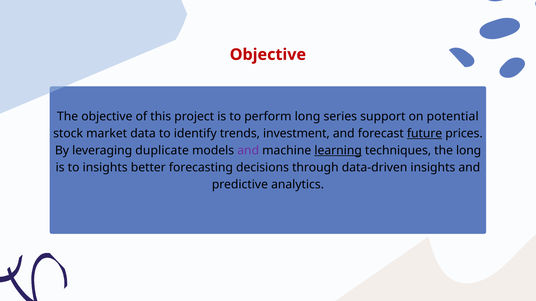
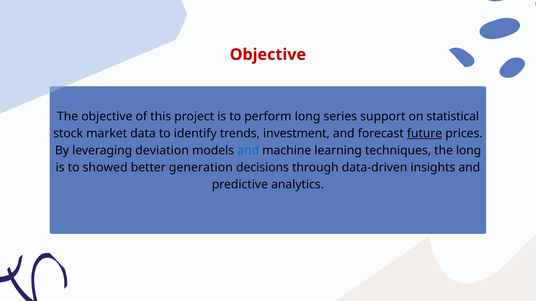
potential: potential -> statistical
duplicate: duplicate -> deviation
and at (248, 151) colour: purple -> blue
learning underline: present -> none
to insights: insights -> showed
forecasting: forecasting -> generation
